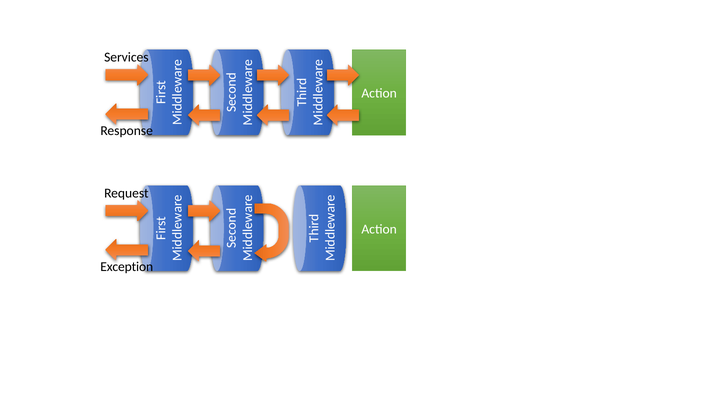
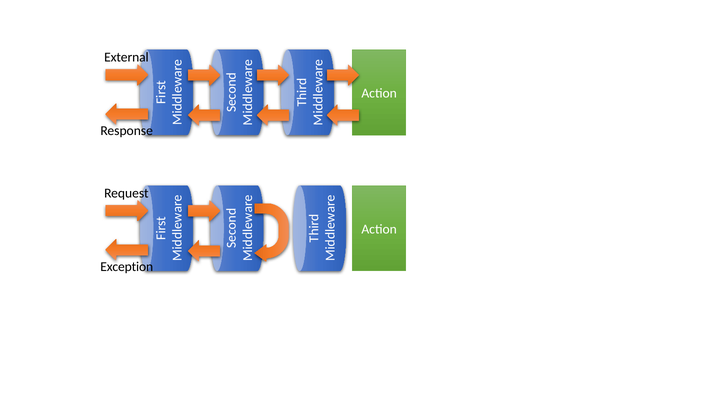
Services: Services -> External
